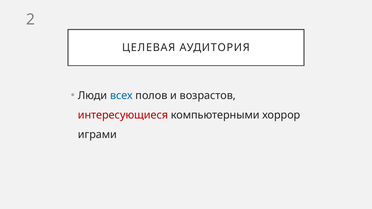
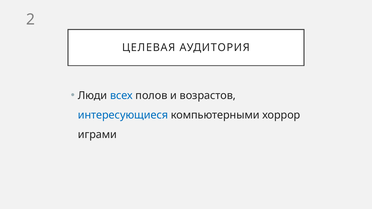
интересующиеся colour: red -> blue
